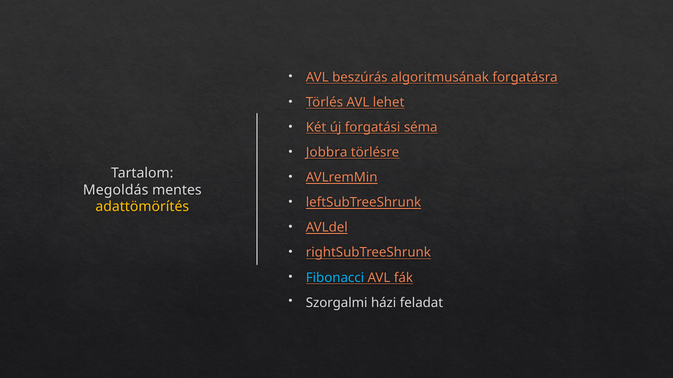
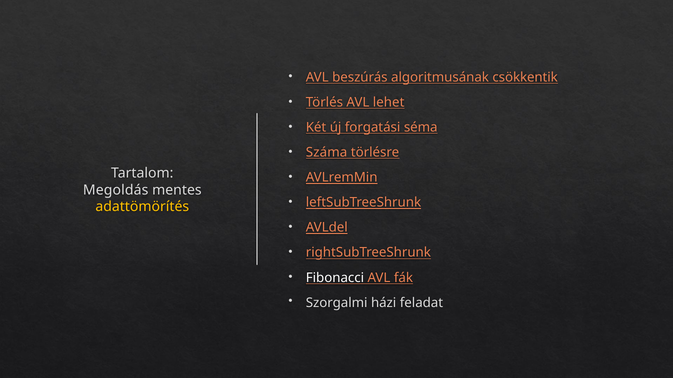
forgatásra: forgatásra -> csökkentik
Jobbra: Jobbra -> Száma
Fibonacci colour: light blue -> white
